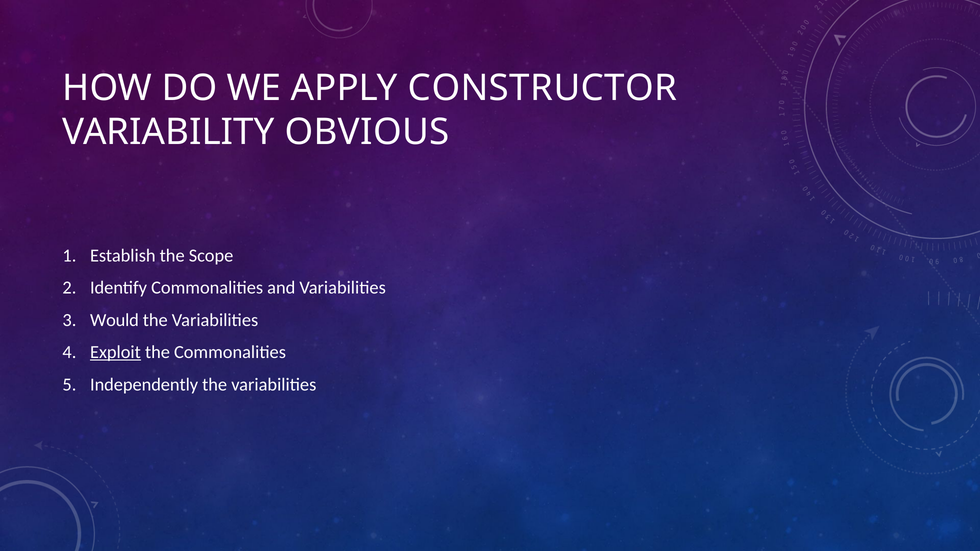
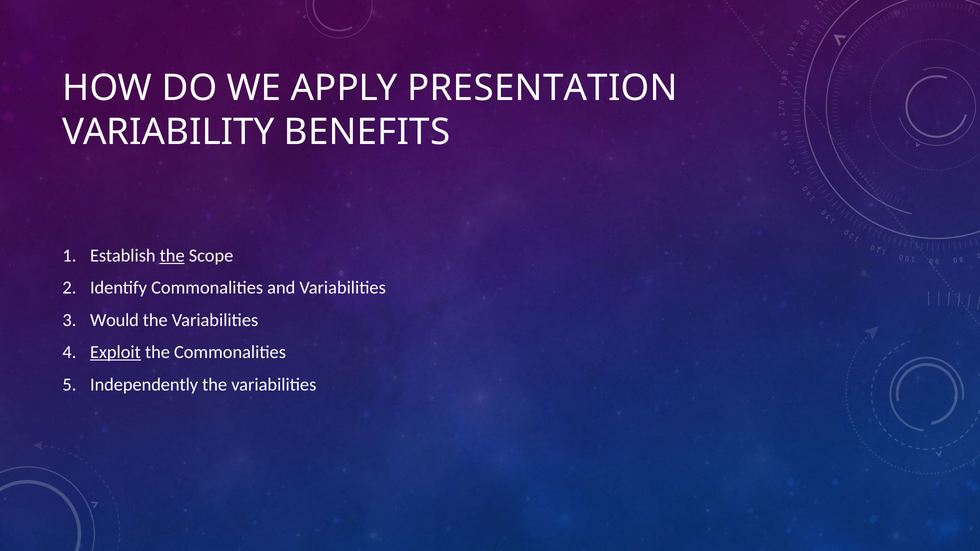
CONSTRUCTOR: CONSTRUCTOR -> PRESENTATION
OBVIOUS: OBVIOUS -> BENEFITS
the at (172, 256) underline: none -> present
